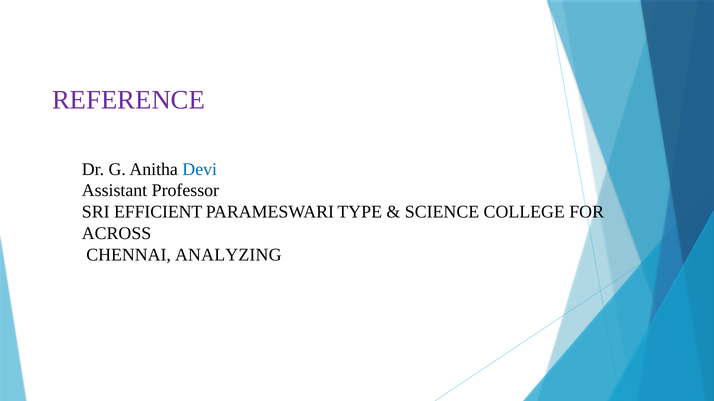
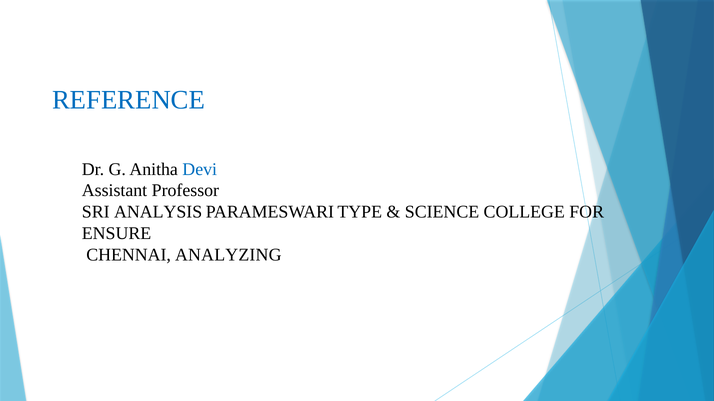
REFERENCE colour: purple -> blue
EFFICIENT: EFFICIENT -> ANALYSIS
ACROSS: ACROSS -> ENSURE
